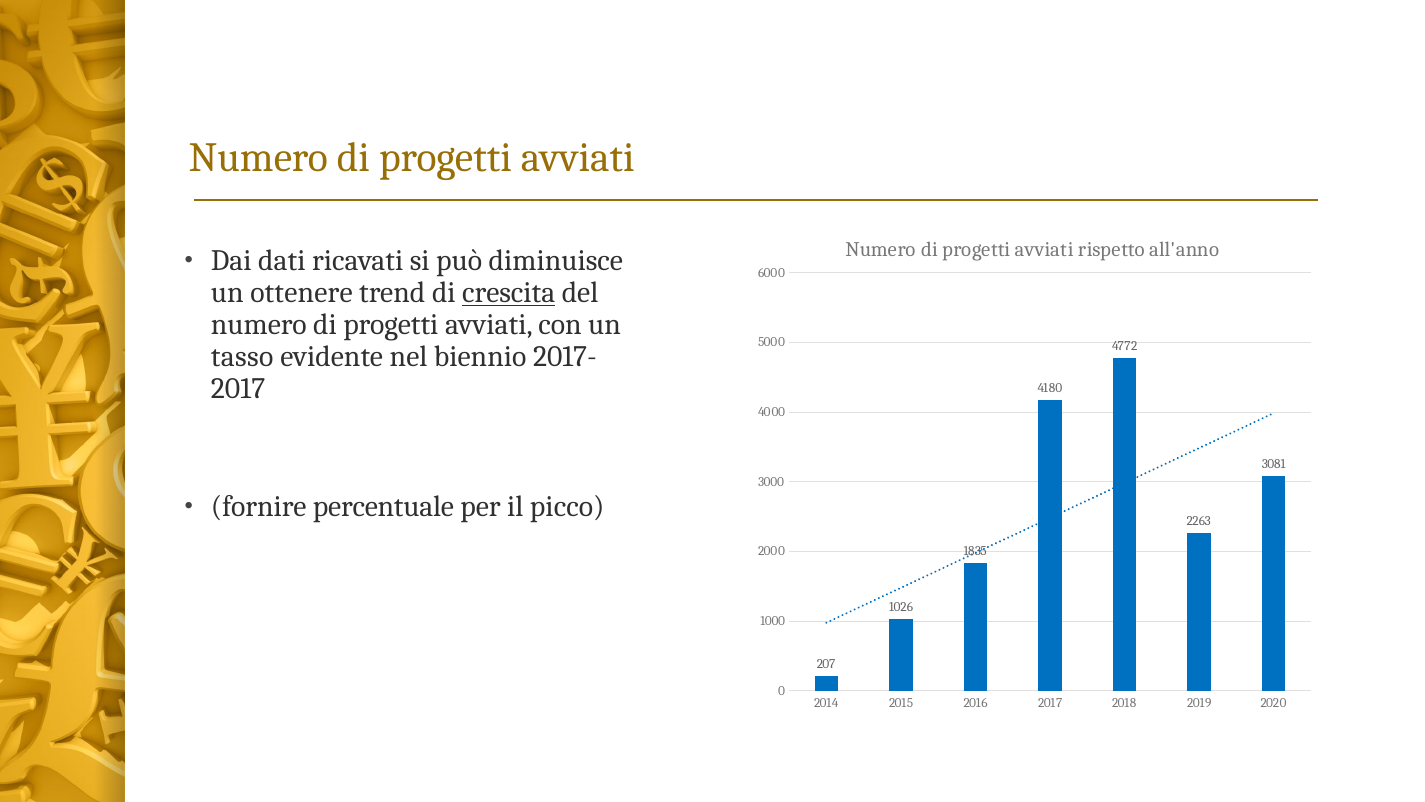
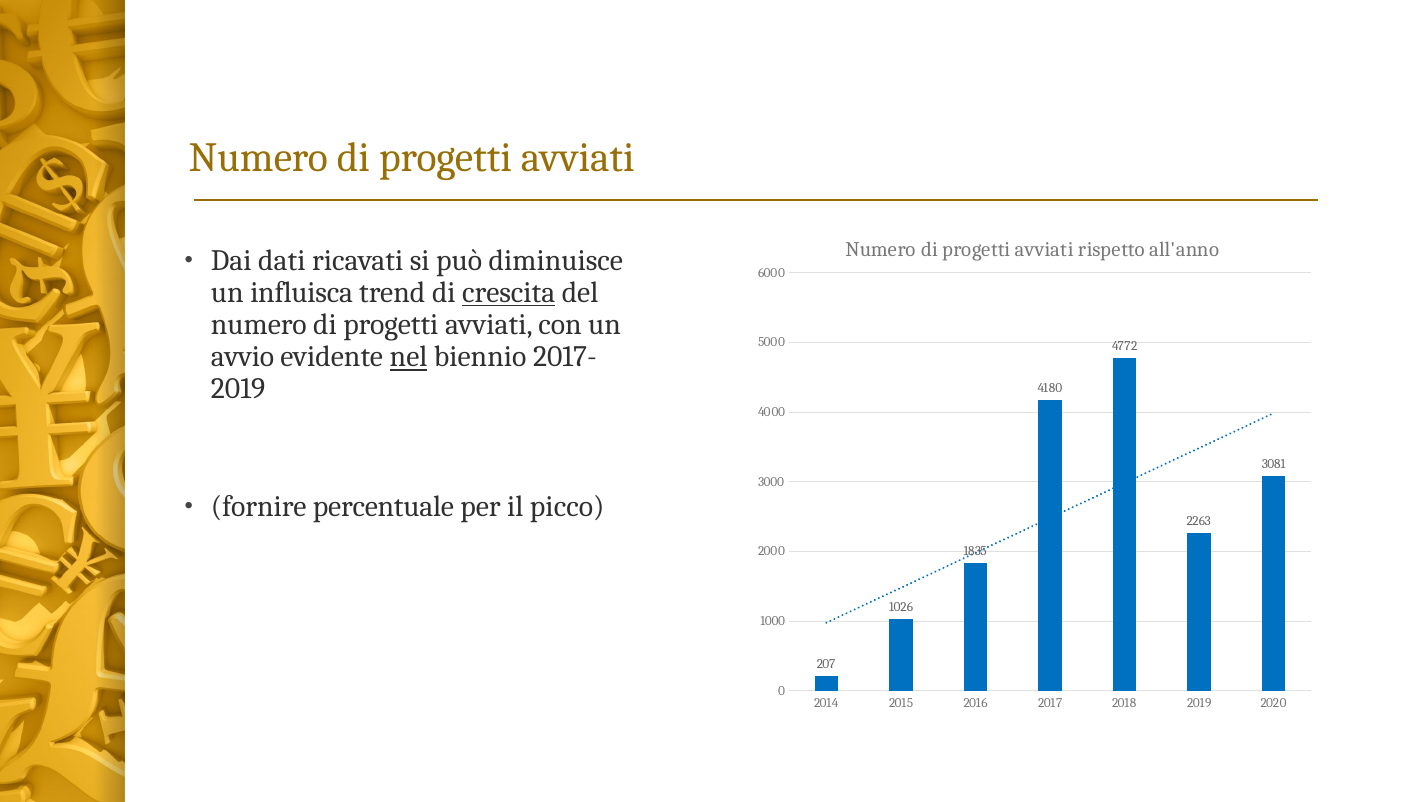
ottenere: ottenere -> influisca
tasso: tasso -> avvio
nel underline: none -> present
2017 at (238, 389): 2017 -> 2019
